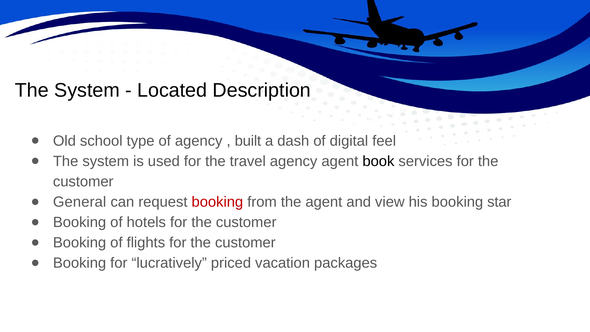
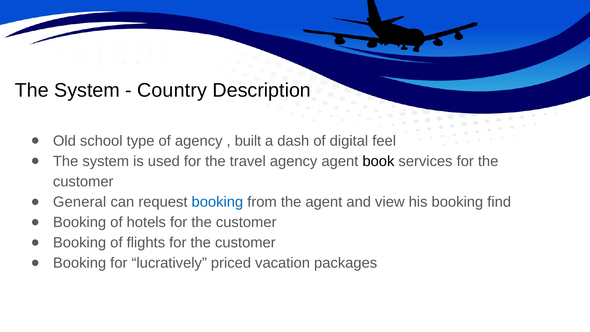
Located: Located -> Country
booking at (217, 202) colour: red -> blue
star: star -> find
